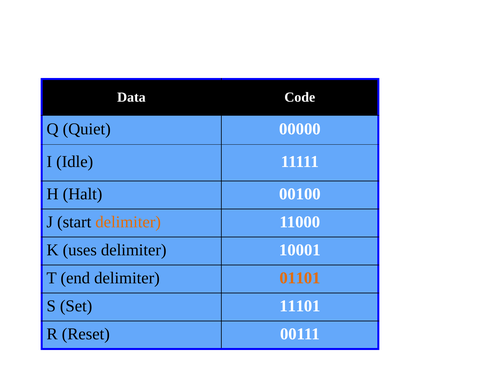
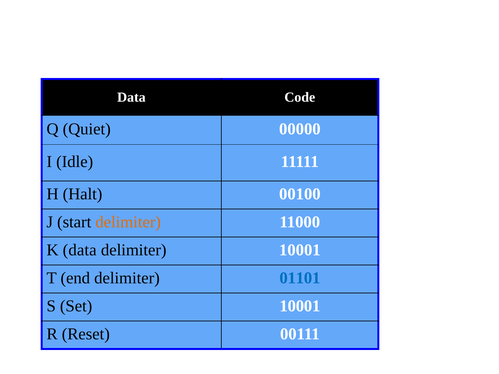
K uses: uses -> data
01101 colour: orange -> blue
Set 11101: 11101 -> 10001
